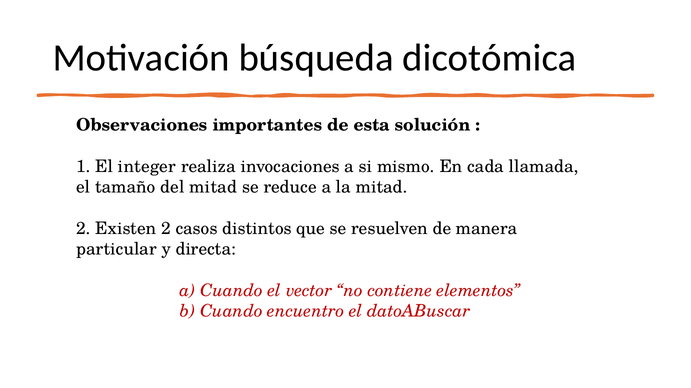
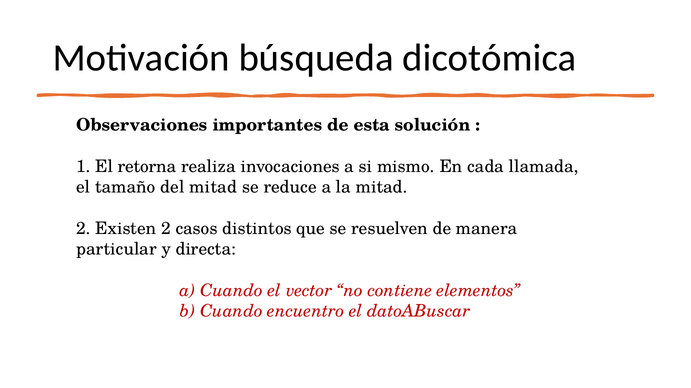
integer: integer -> retorna
